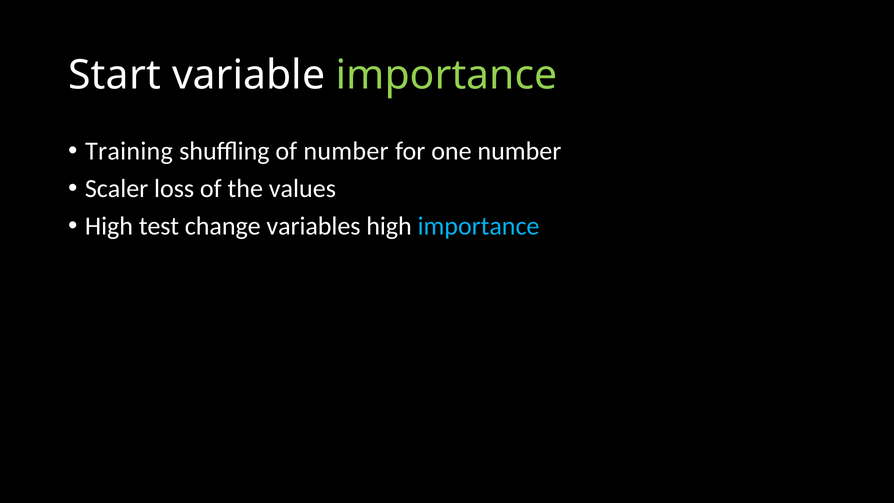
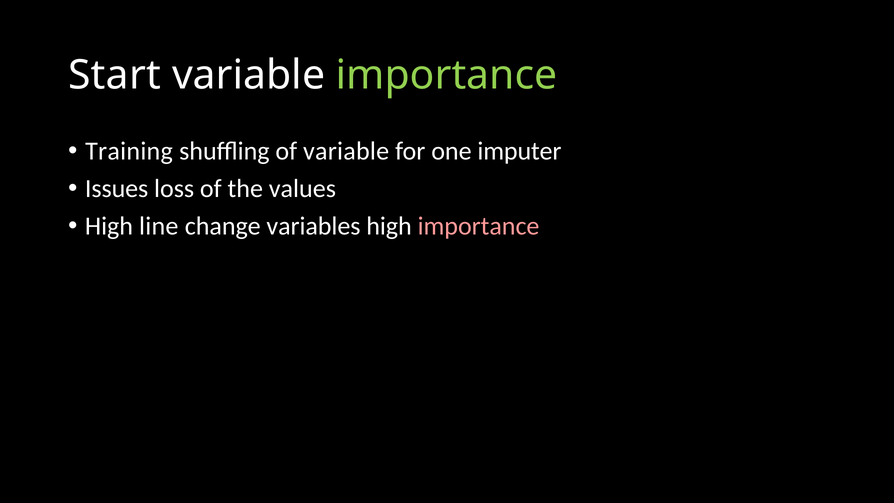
of number: number -> variable
one number: number -> imputer
Scaler: Scaler -> Issues
test: test -> line
importance at (479, 226) colour: light blue -> pink
